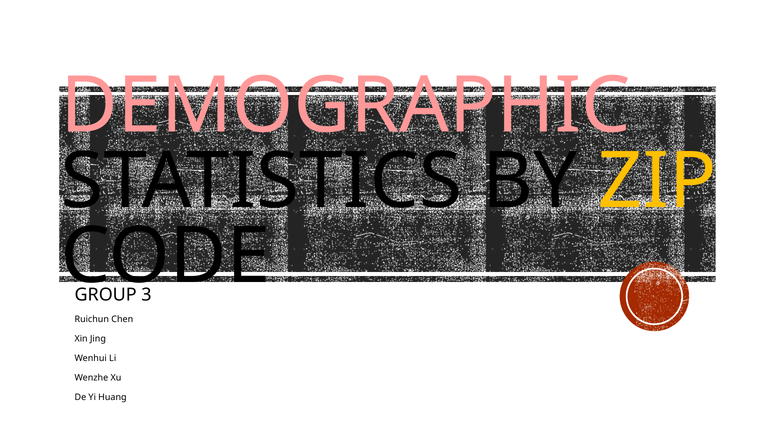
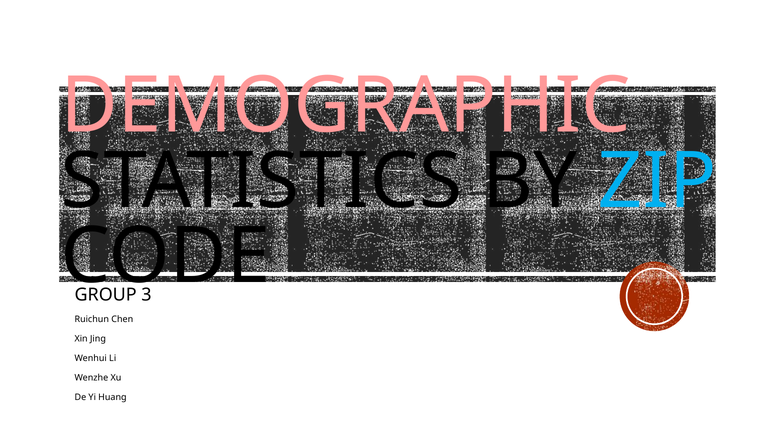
ZIP colour: yellow -> light blue
